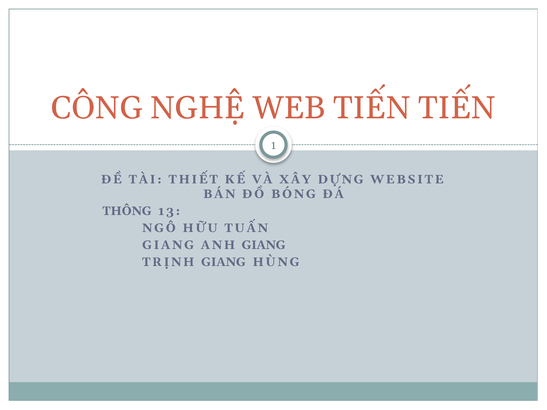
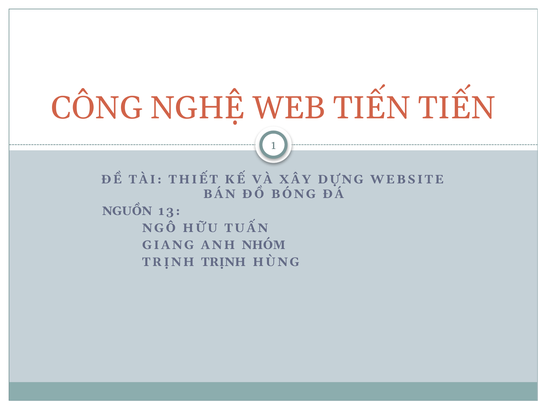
THÔNG: THÔNG -> NGUỒN
ANH GIANG: GIANG -> NHÓM
TRỊNH GIANG: GIANG -> TRỊNH
